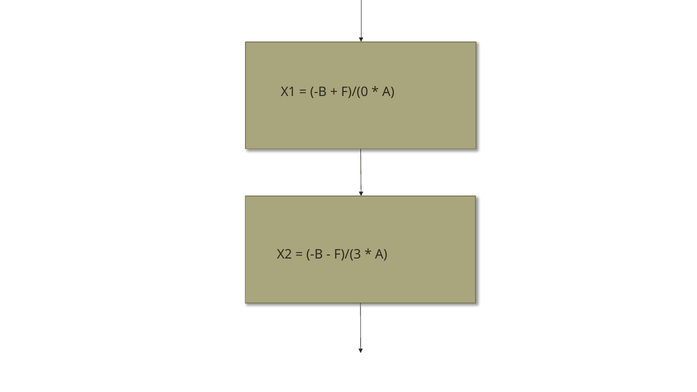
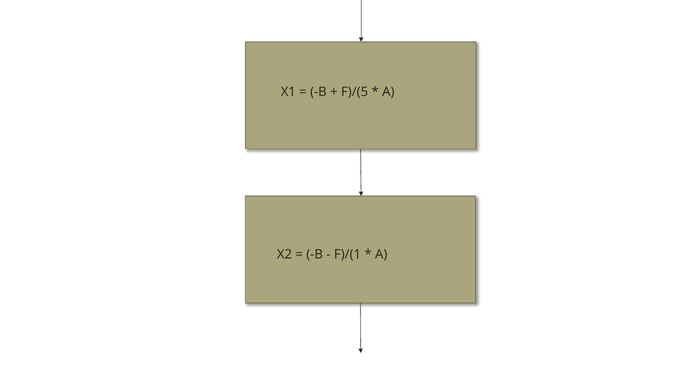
F)/(0: F)/(0 -> F)/(5
F)/(3: F)/(3 -> F)/(1
